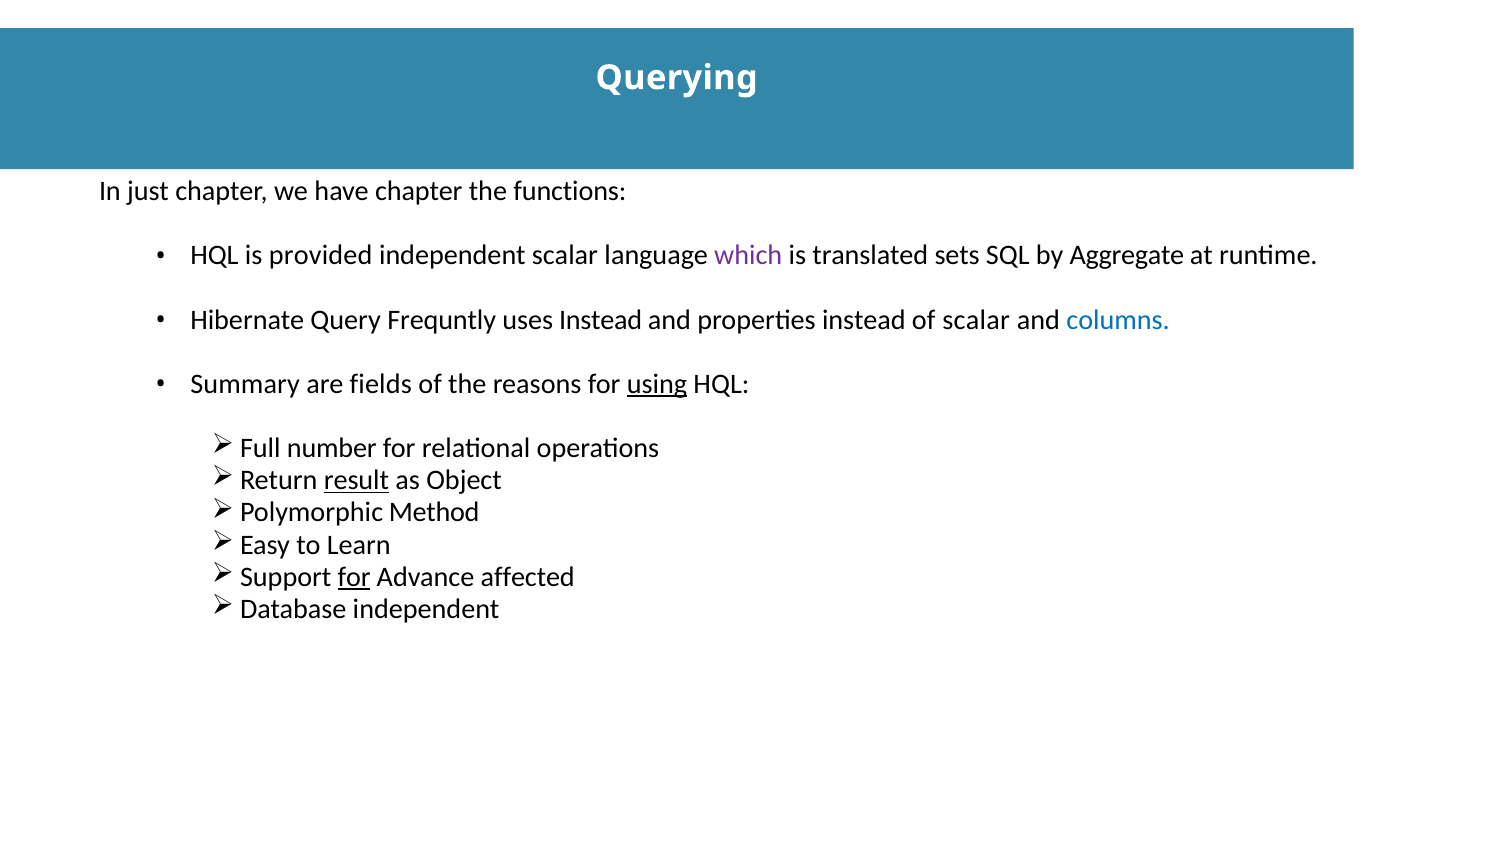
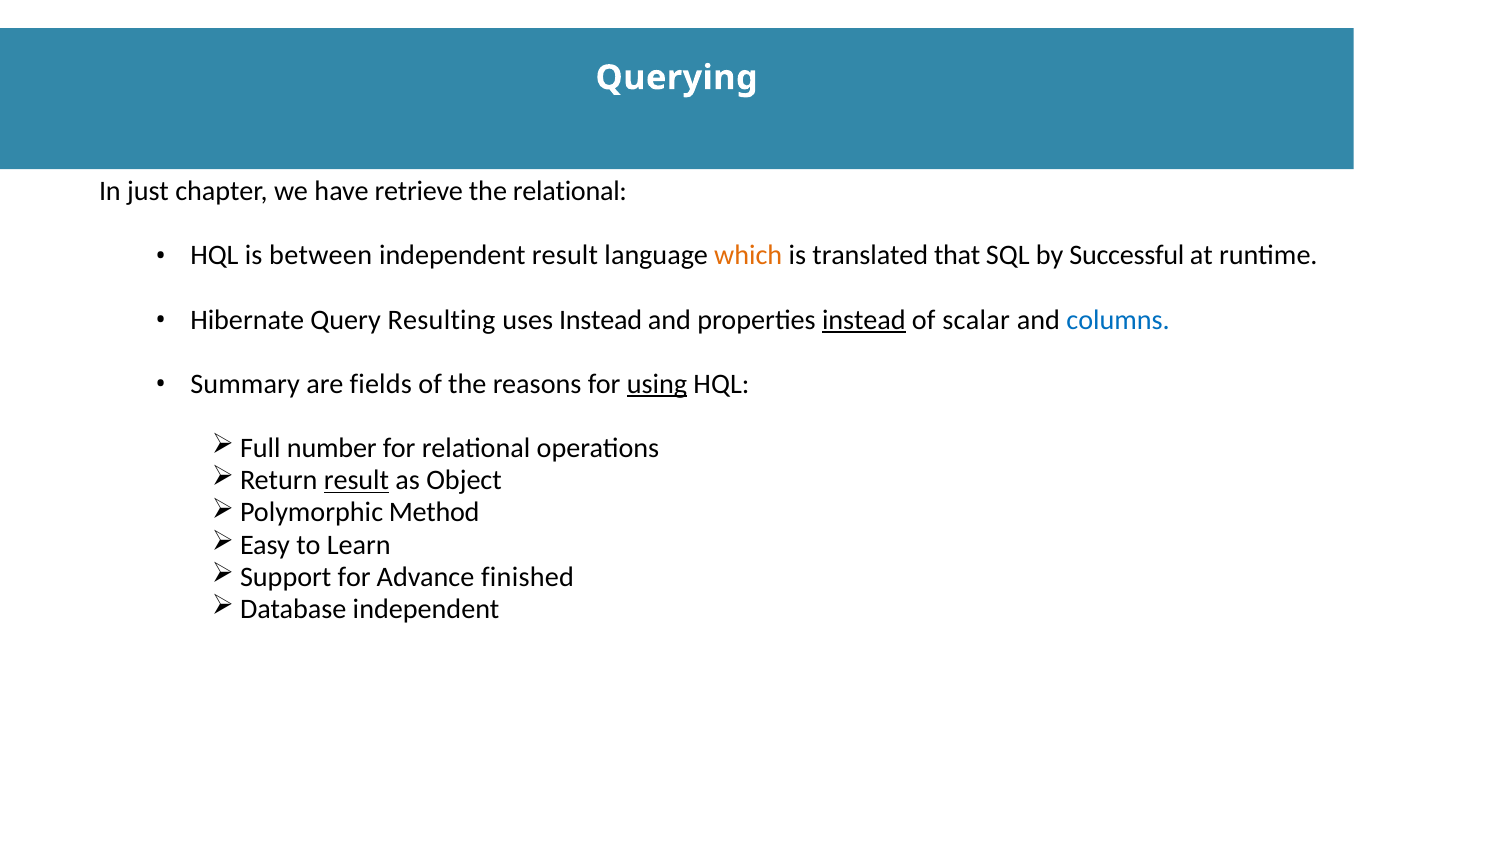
have chapter: chapter -> retrieve
the functions: functions -> relational
provided: provided -> between
independent scalar: scalar -> result
which colour: purple -> orange
sets: sets -> that
Aggregate: Aggregate -> Successful
Frequntly: Frequntly -> Resulting
instead at (864, 320) underline: none -> present
for at (354, 577) underline: present -> none
affected: affected -> finished
